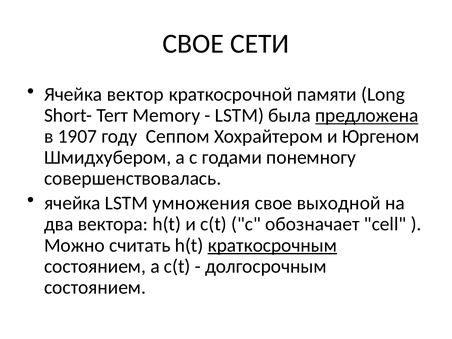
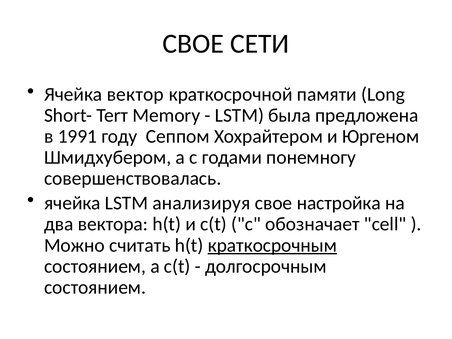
предложена underline: present -> none
1907: 1907 -> 1991
умножения: умножения -> анализируя
выходной: выходной -> настройка
